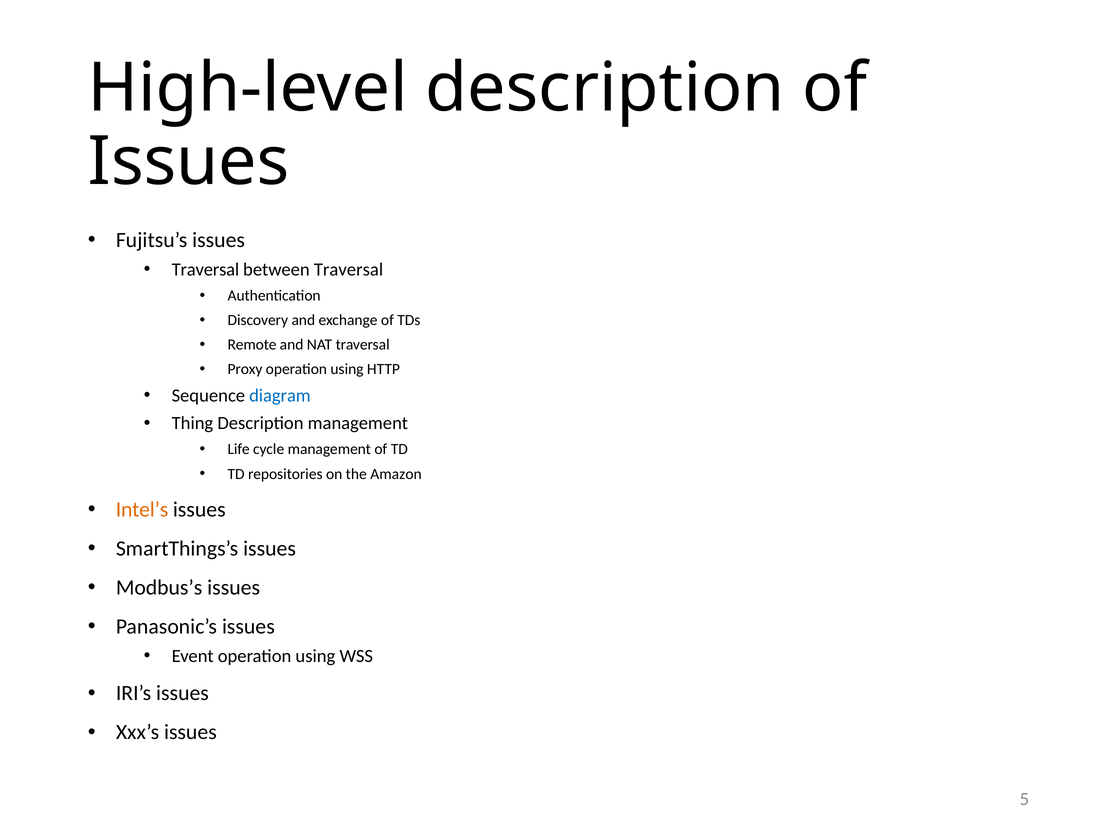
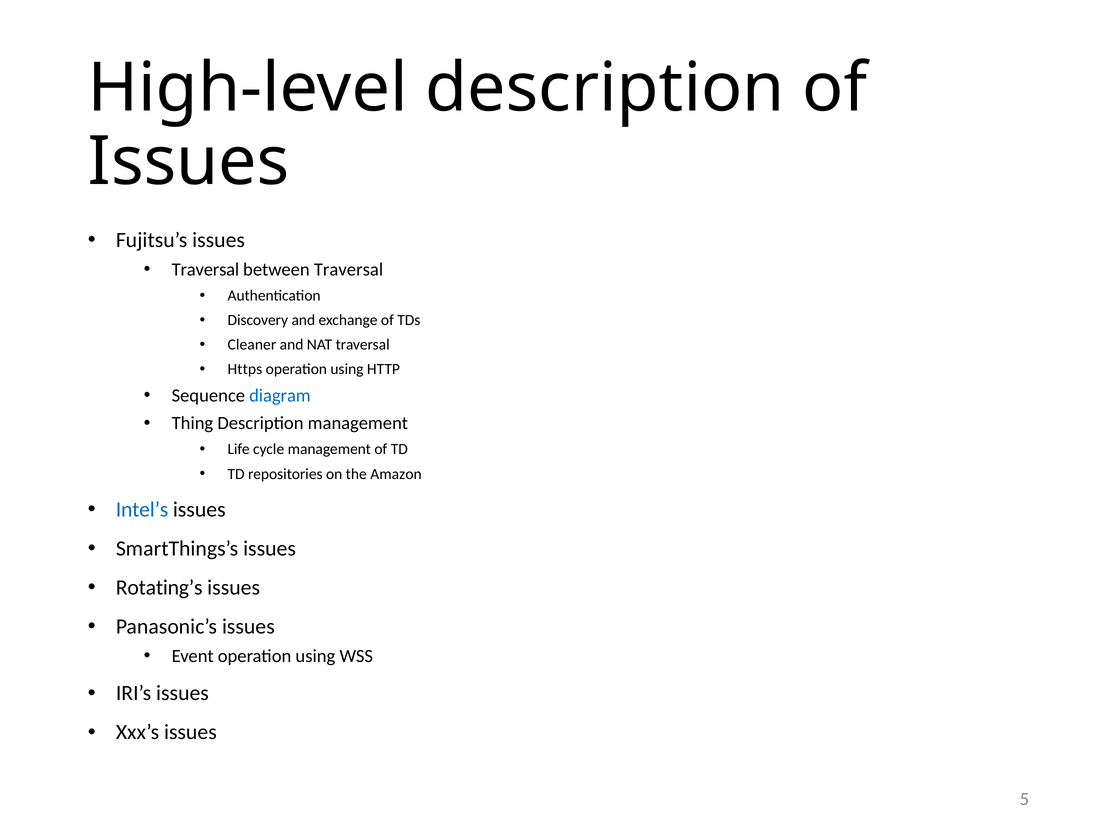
Remote: Remote -> Cleaner
Proxy: Proxy -> Https
Intel’s colour: orange -> blue
Modbus’s: Modbus’s -> Rotating’s
